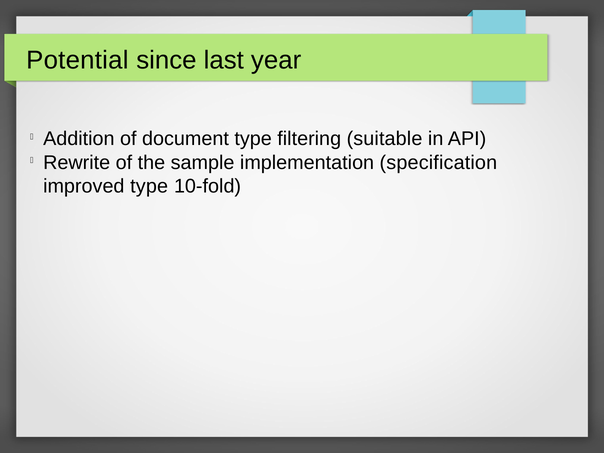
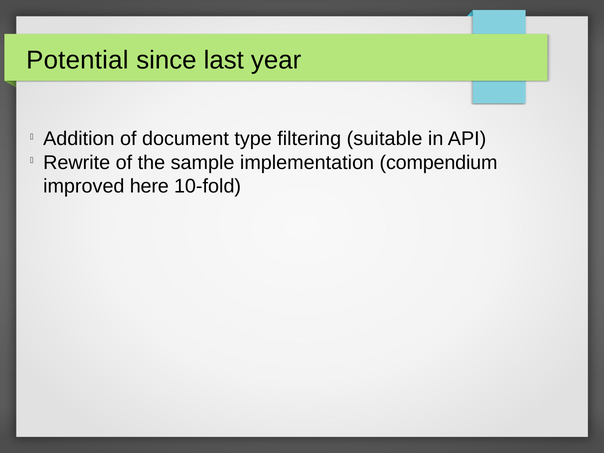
specification: specification -> compendium
improved type: type -> here
